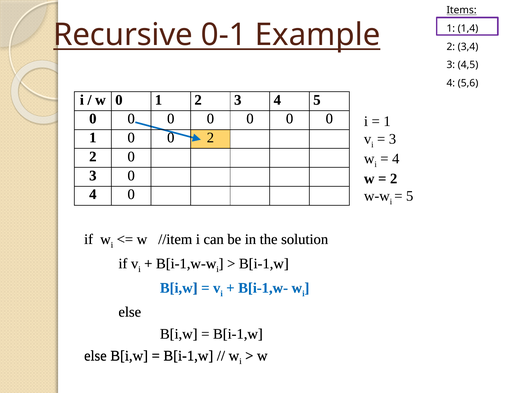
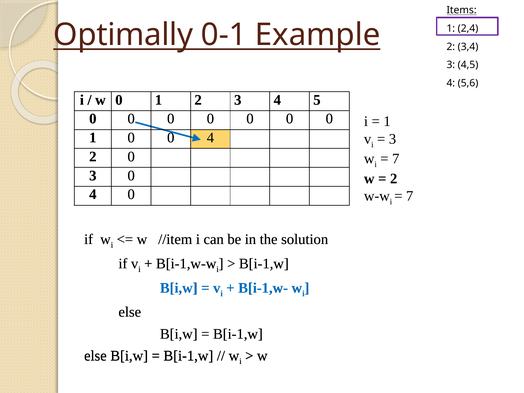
1,4: 1,4 -> 2,4
Recursive: Recursive -> Optimally
2 at (210, 138): 2 -> 4
4 at (396, 159): 4 -> 7
5 at (410, 196): 5 -> 7
